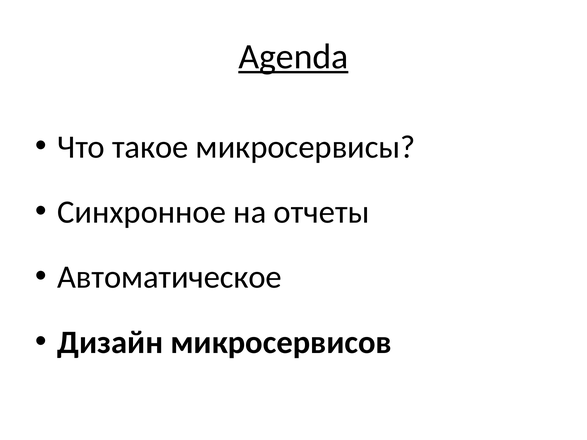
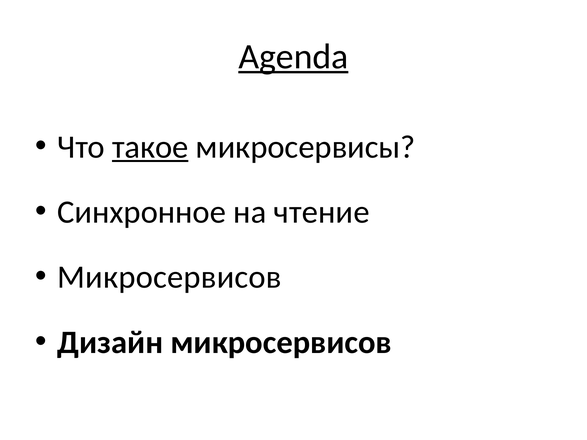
такое underline: none -> present
отчеты: отчеты -> чтение
Автоматическое at (170, 277): Автоматическое -> Микросервисов
